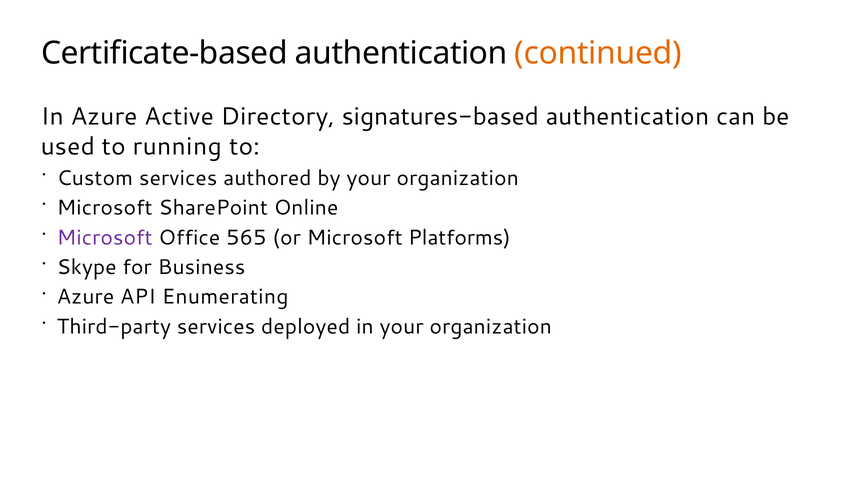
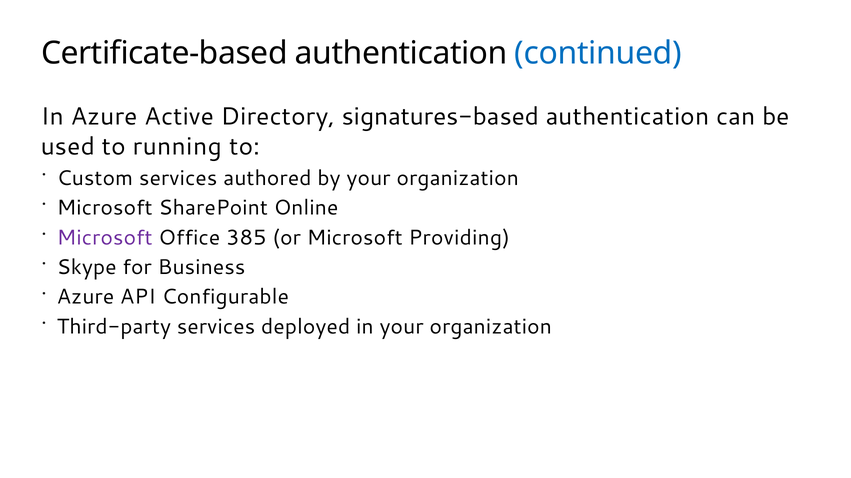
continued colour: orange -> blue
565: 565 -> 385
Platforms: Platforms -> Providing
Enumerating: Enumerating -> Configurable
